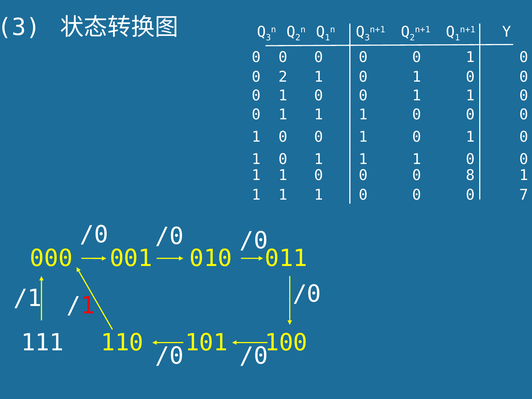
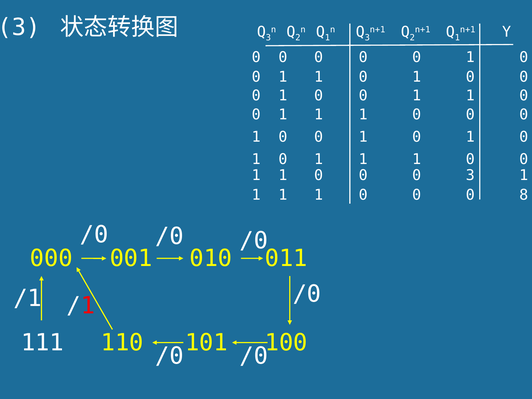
2 at (283, 77): 2 -> 1
0 8: 8 -> 3
7: 7 -> 8
